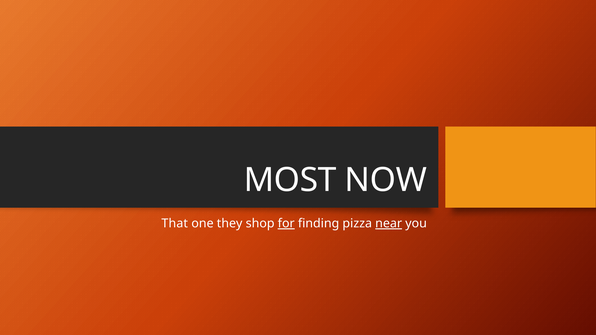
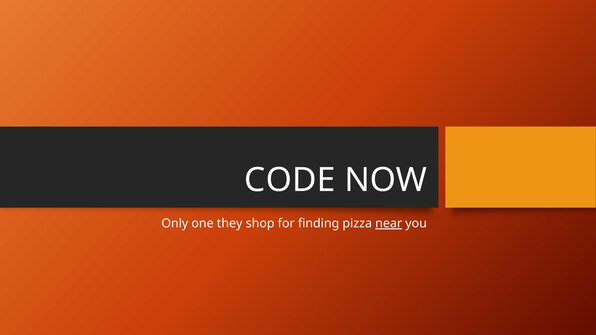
MOST: MOST -> CODE
That: That -> Only
for underline: present -> none
